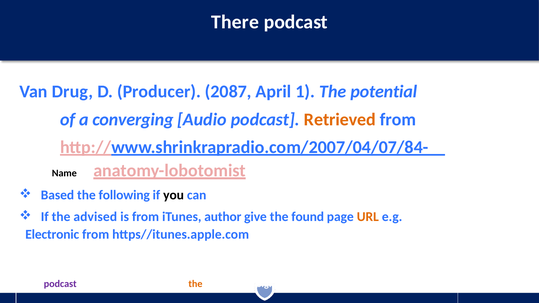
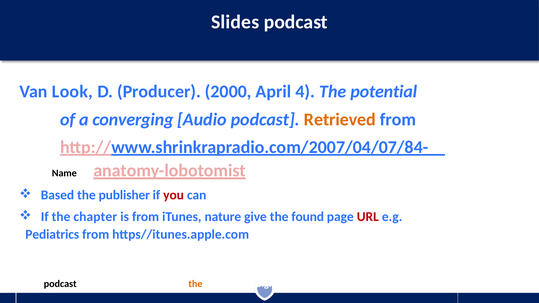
There: There -> Slides
Drug: Drug -> Look
2087: 2087 -> 2000
1: 1 -> 4
following: following -> publisher
you at (174, 195) colour: black -> red
advised: advised -> chapter
author: author -> nature
URL colour: orange -> red
Electronic: Electronic -> Pediatrics
podcast at (60, 284) colour: purple -> black
